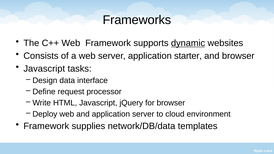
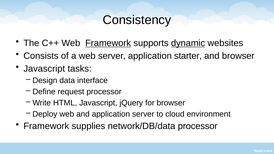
Frameworks: Frameworks -> Consistency
Framework at (108, 43) underline: none -> present
network/DB/data templates: templates -> processor
